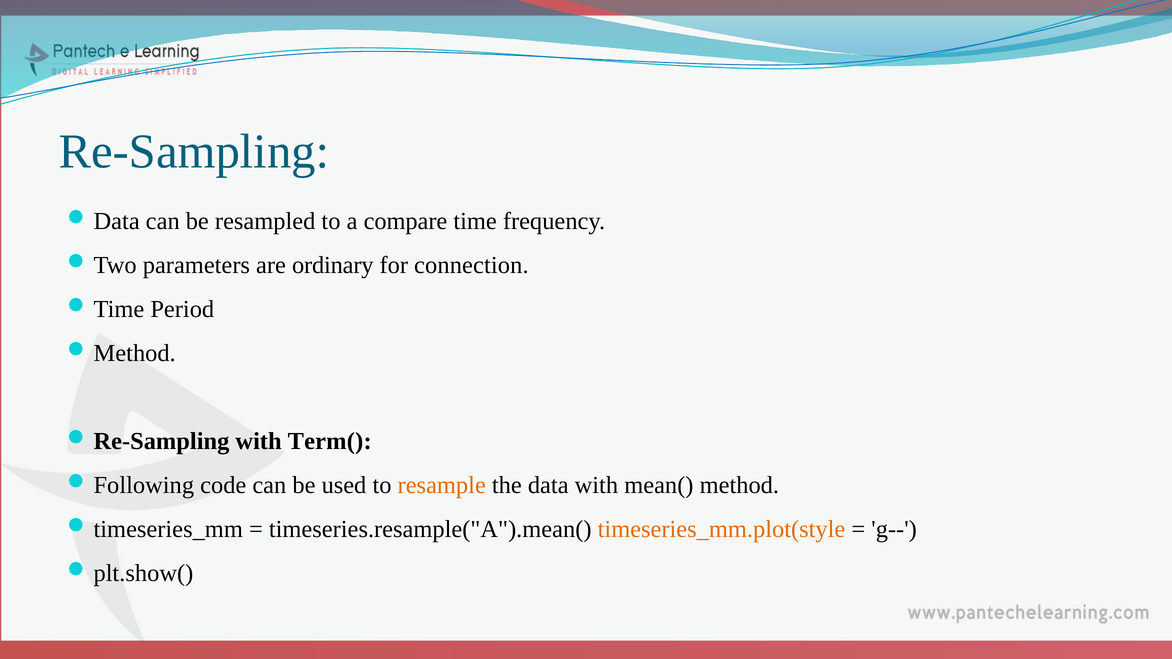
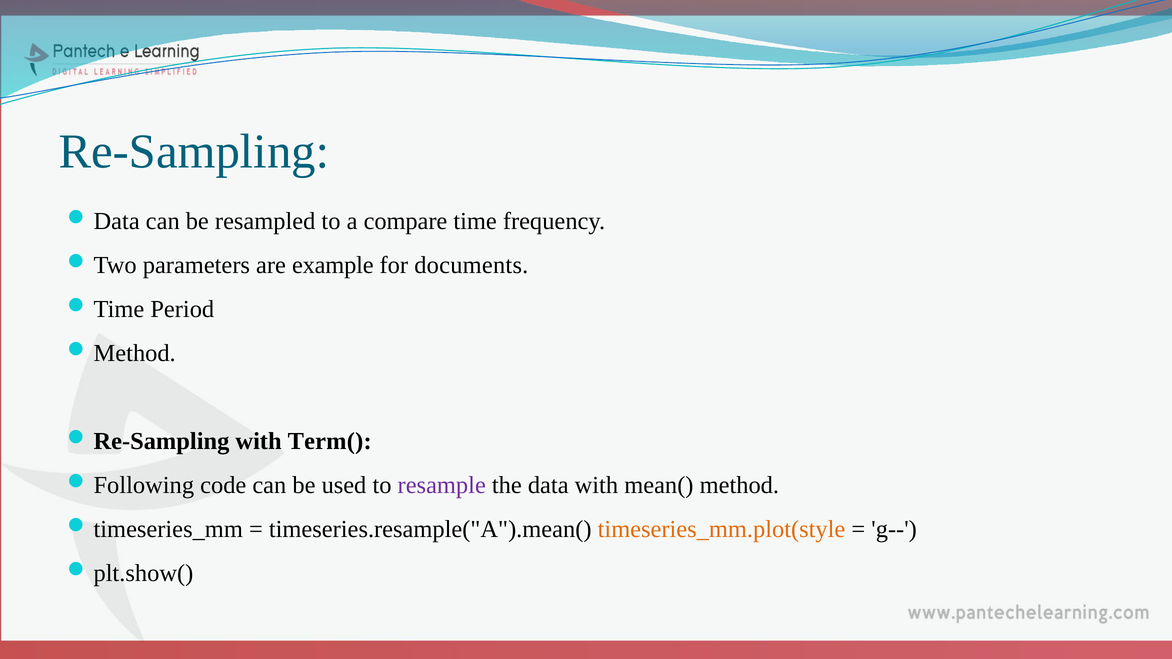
ordinary: ordinary -> example
connection: connection -> documents
resample colour: orange -> purple
